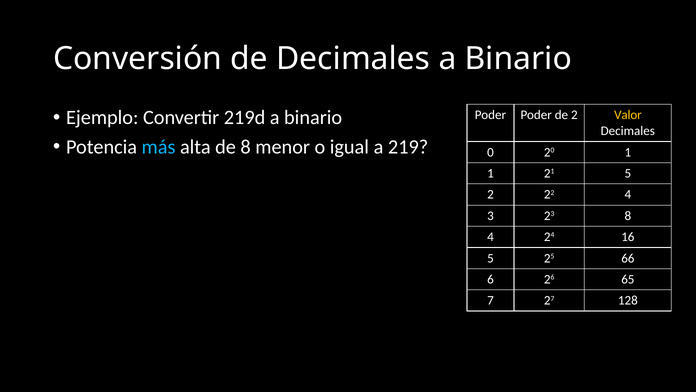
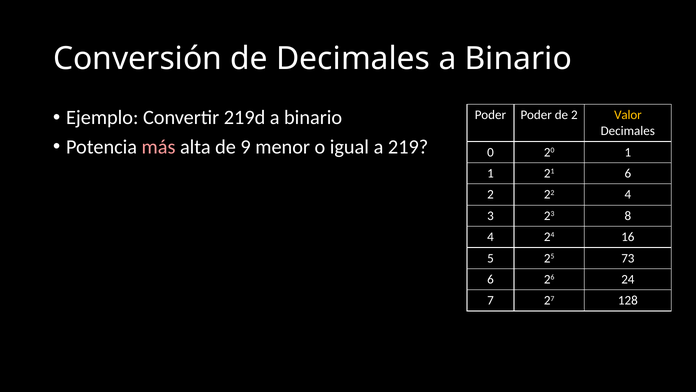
más colour: light blue -> pink
de 8: 8 -> 9
21 5: 5 -> 6
66: 66 -> 73
26 65: 65 -> 24
